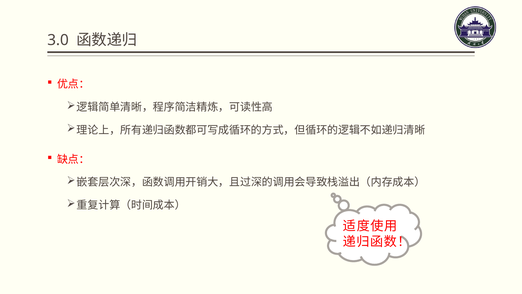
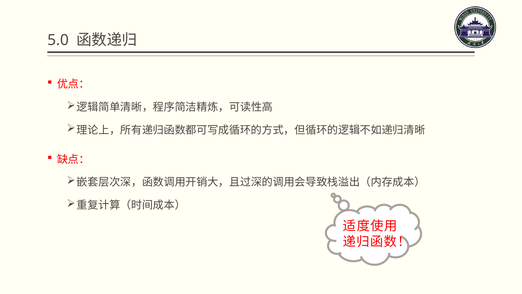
3.0: 3.0 -> 5.0
